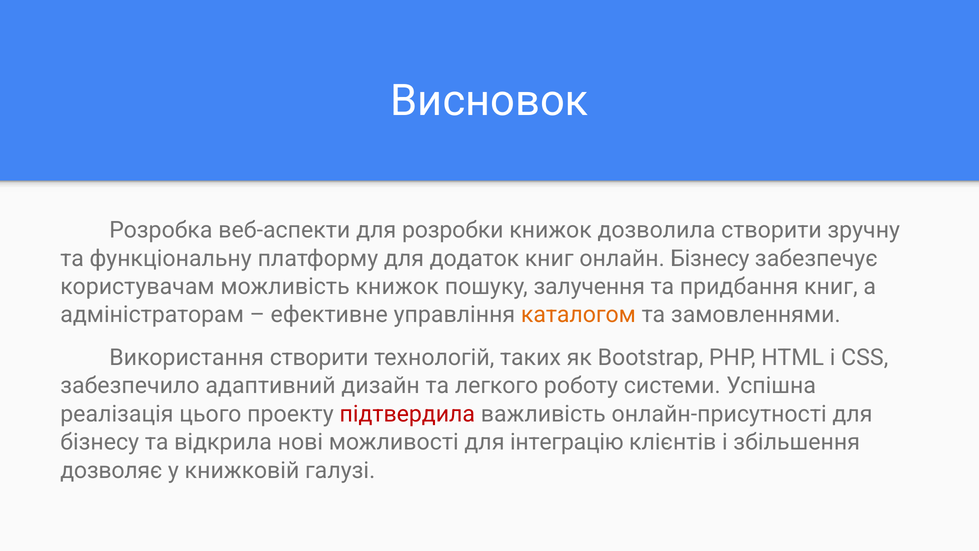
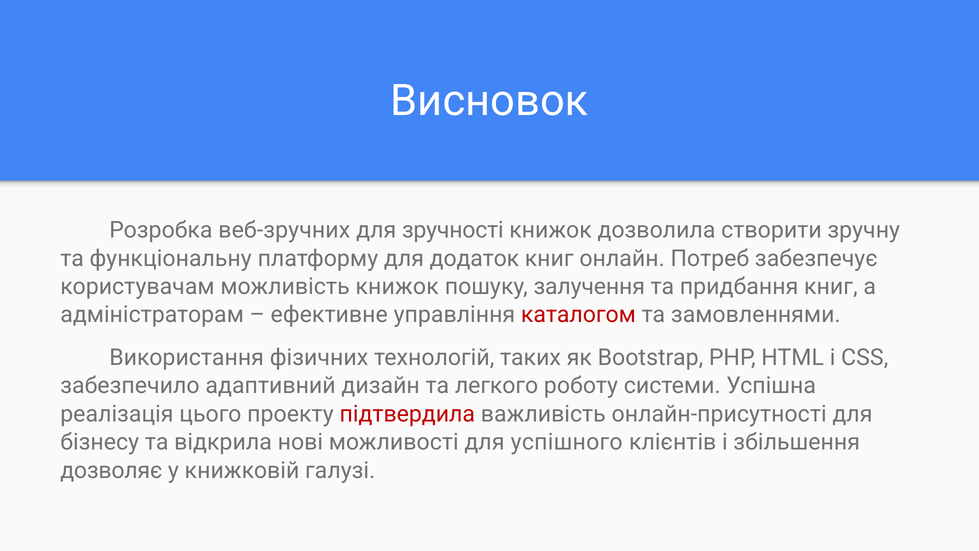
веб-аспекти: веб-аспекти -> веб-зручних
розробки: розробки -> зручності
онлайн Бізнесу: Бізнесу -> Потреб
каталогом colour: orange -> red
Використання створити: створити -> фізичних
інтеграцію: інтеграцію -> успішного
